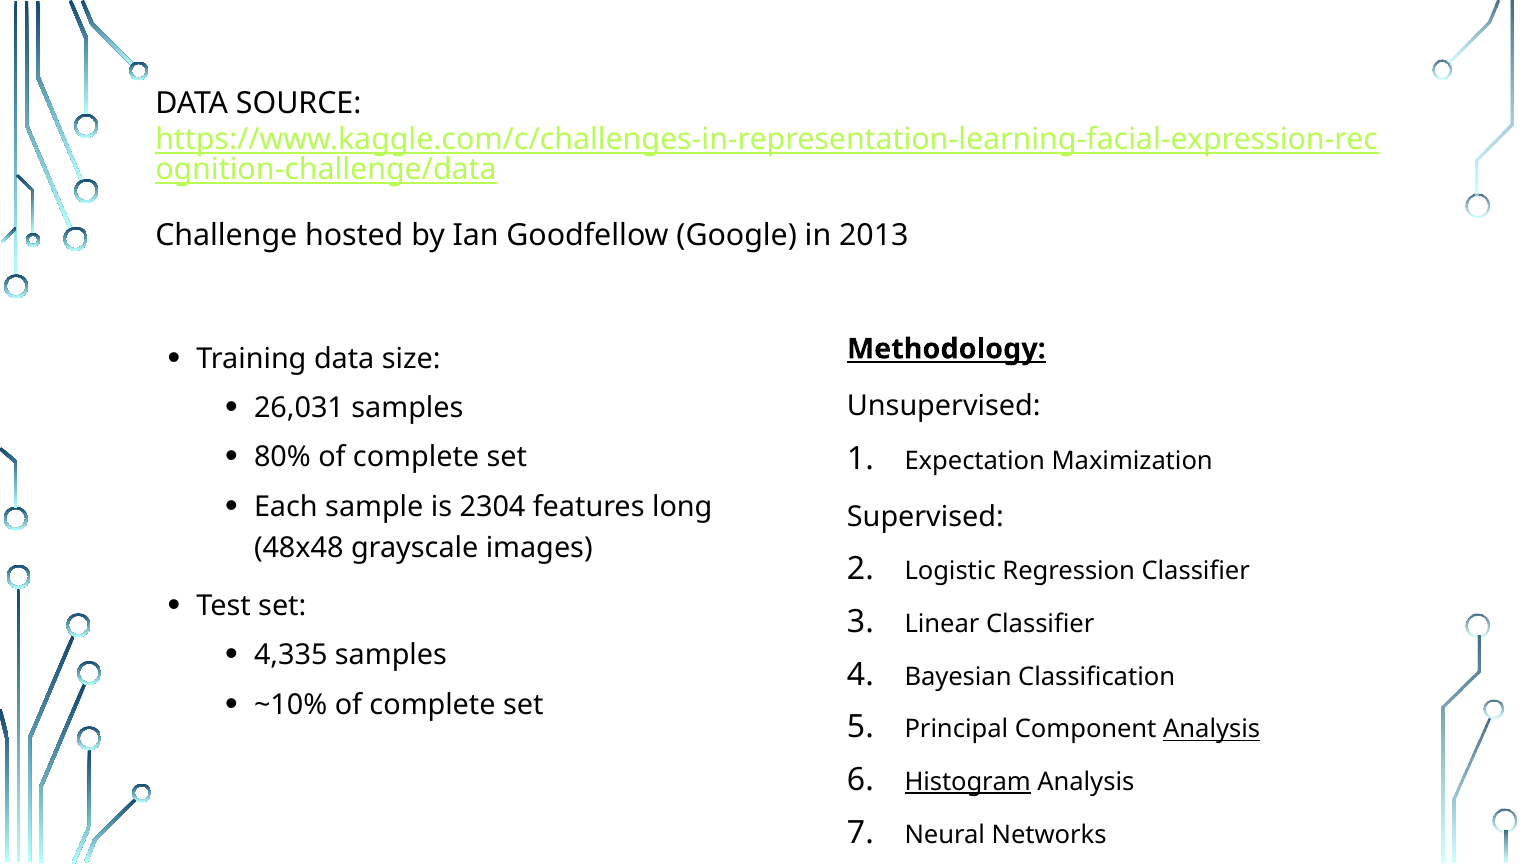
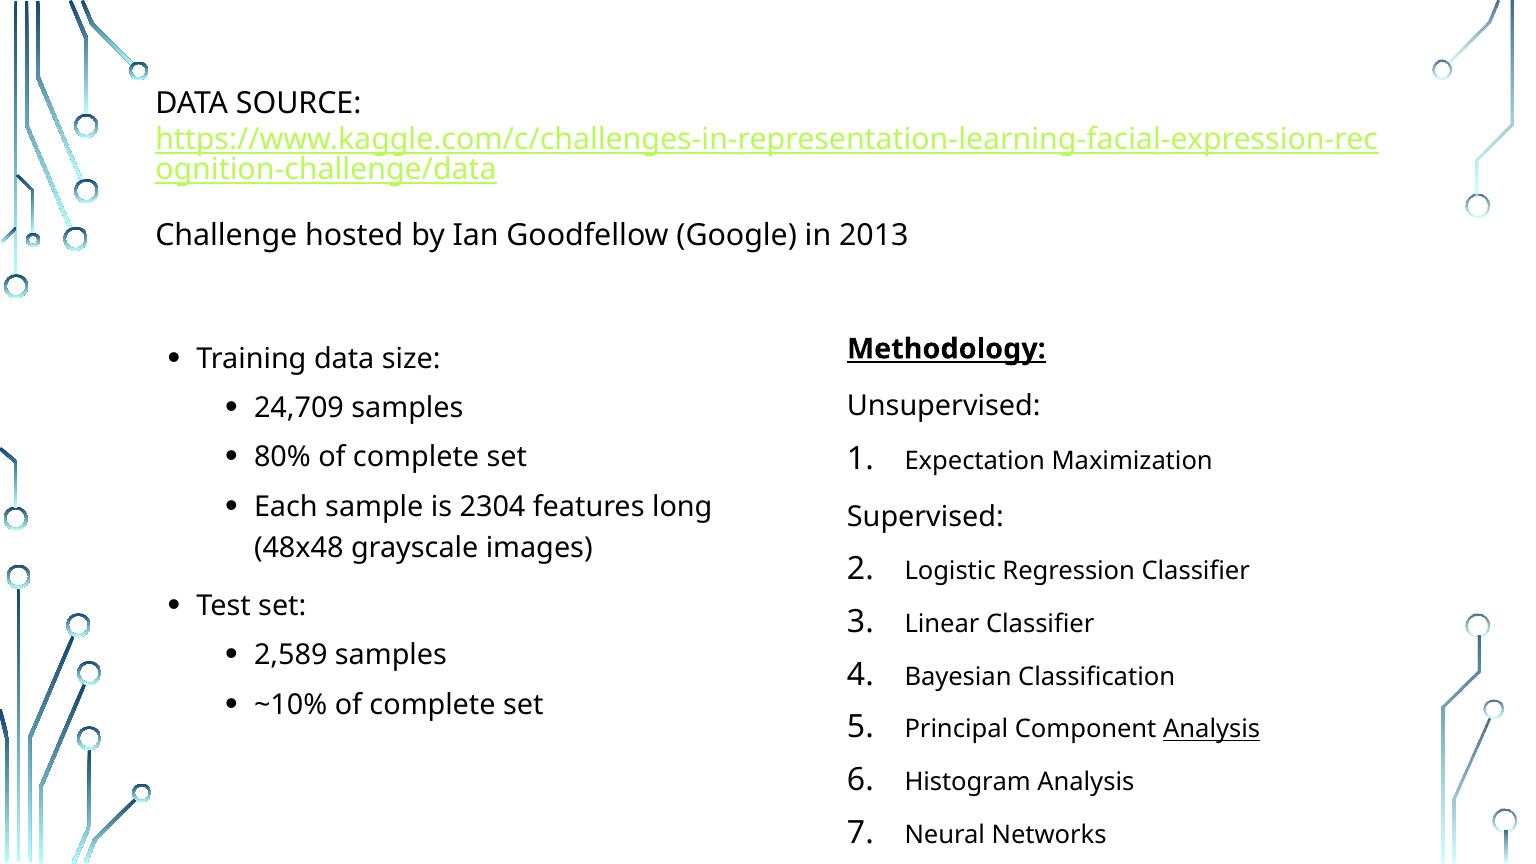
26,031: 26,031 -> 24,709
4,335: 4,335 -> 2,589
Histogram underline: present -> none
